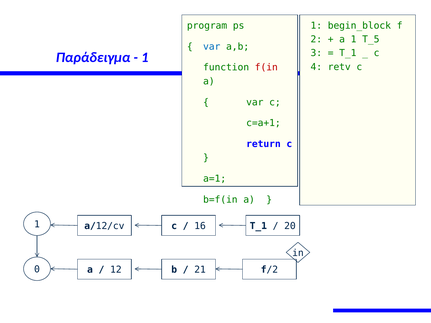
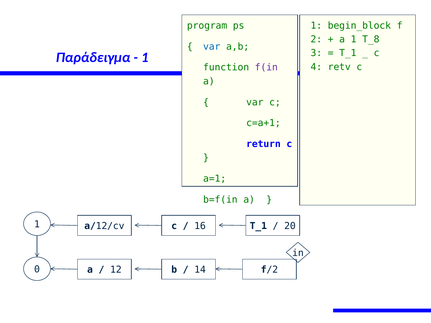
T_5: T_5 -> T_8
f(in colour: red -> purple
21: 21 -> 14
